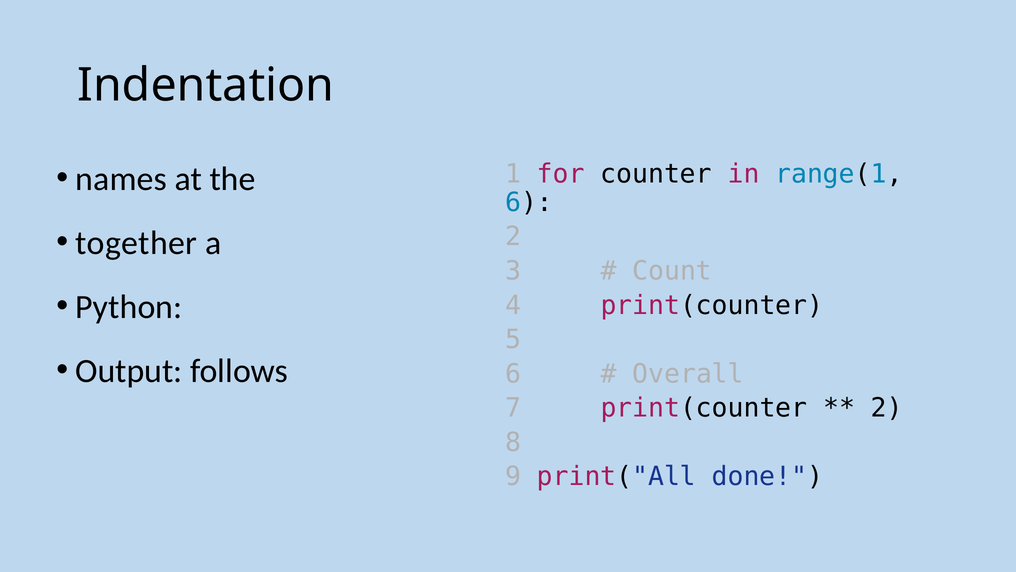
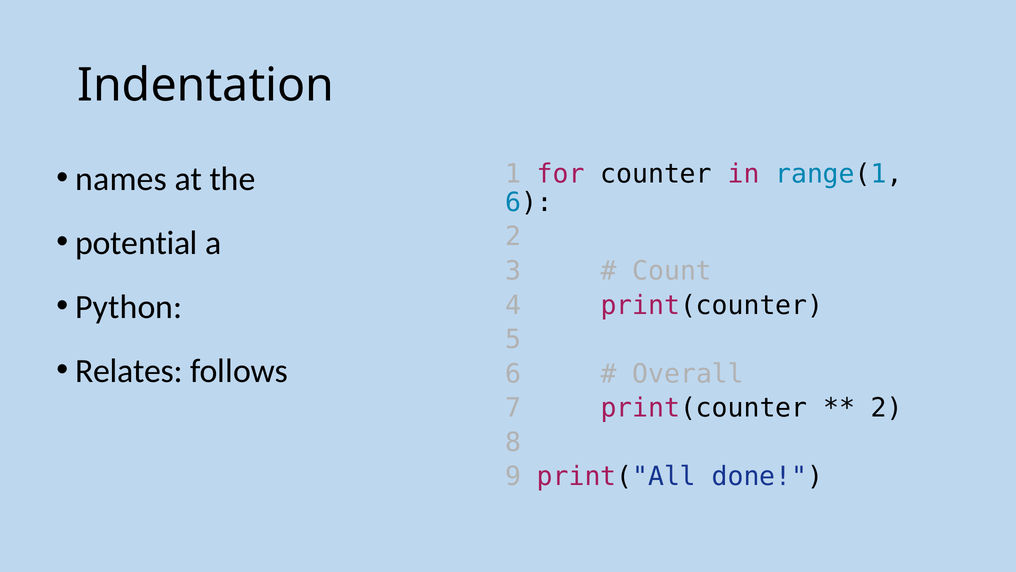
together: together -> potential
Output: Output -> Relates
